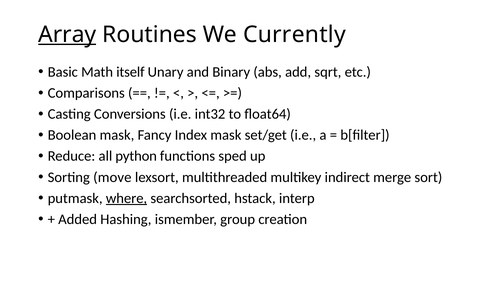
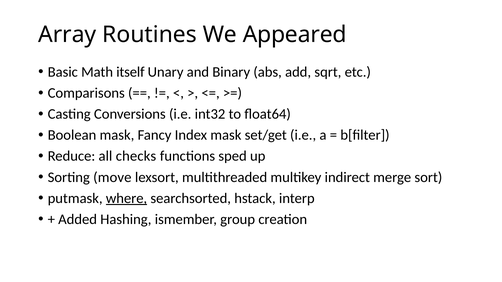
Array underline: present -> none
Currently: Currently -> Appeared
python: python -> checks
